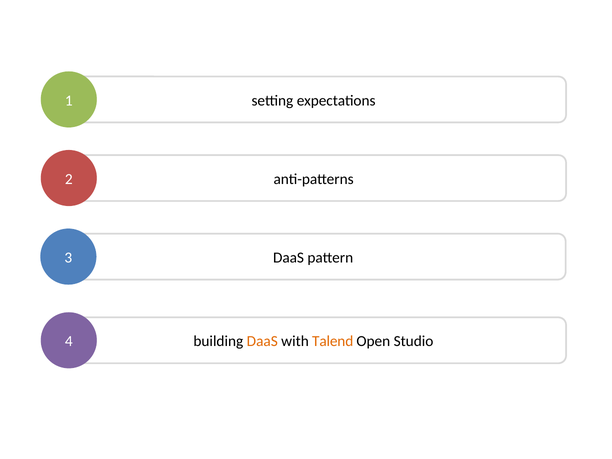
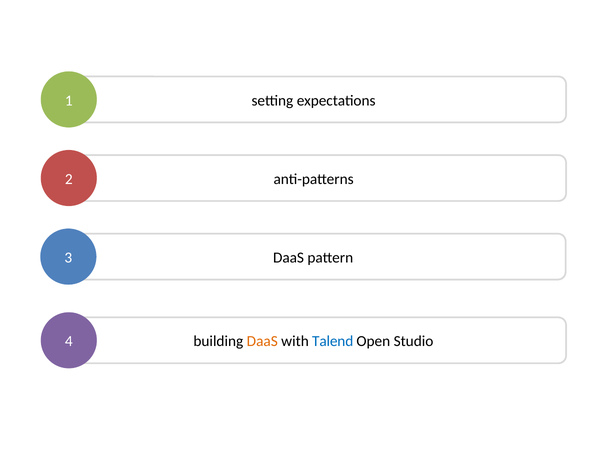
Talend colour: orange -> blue
